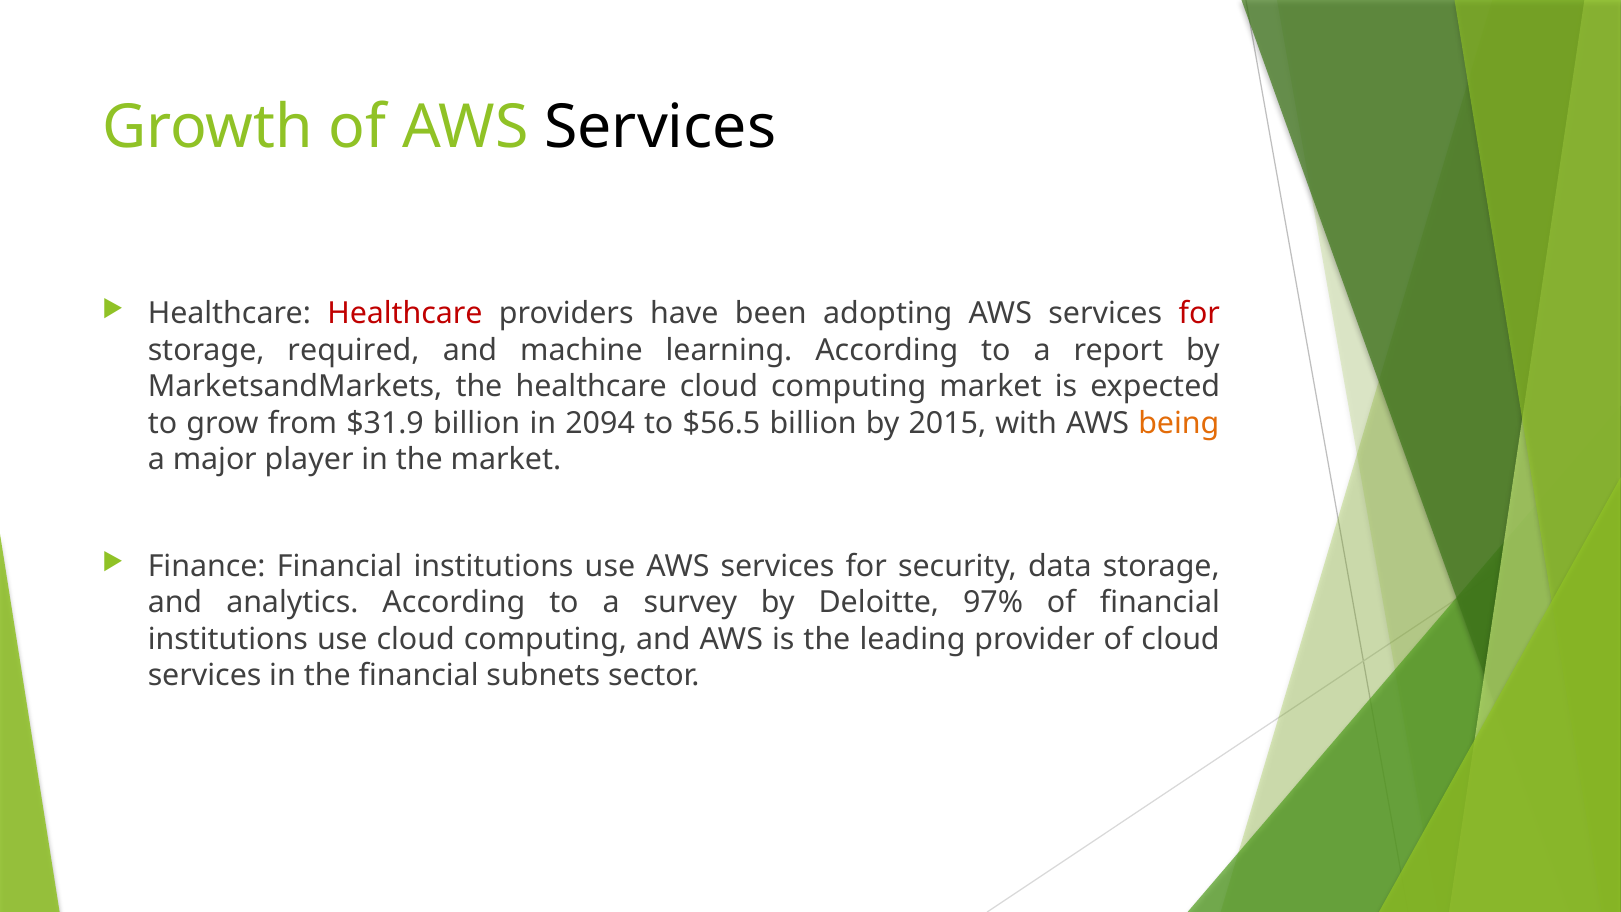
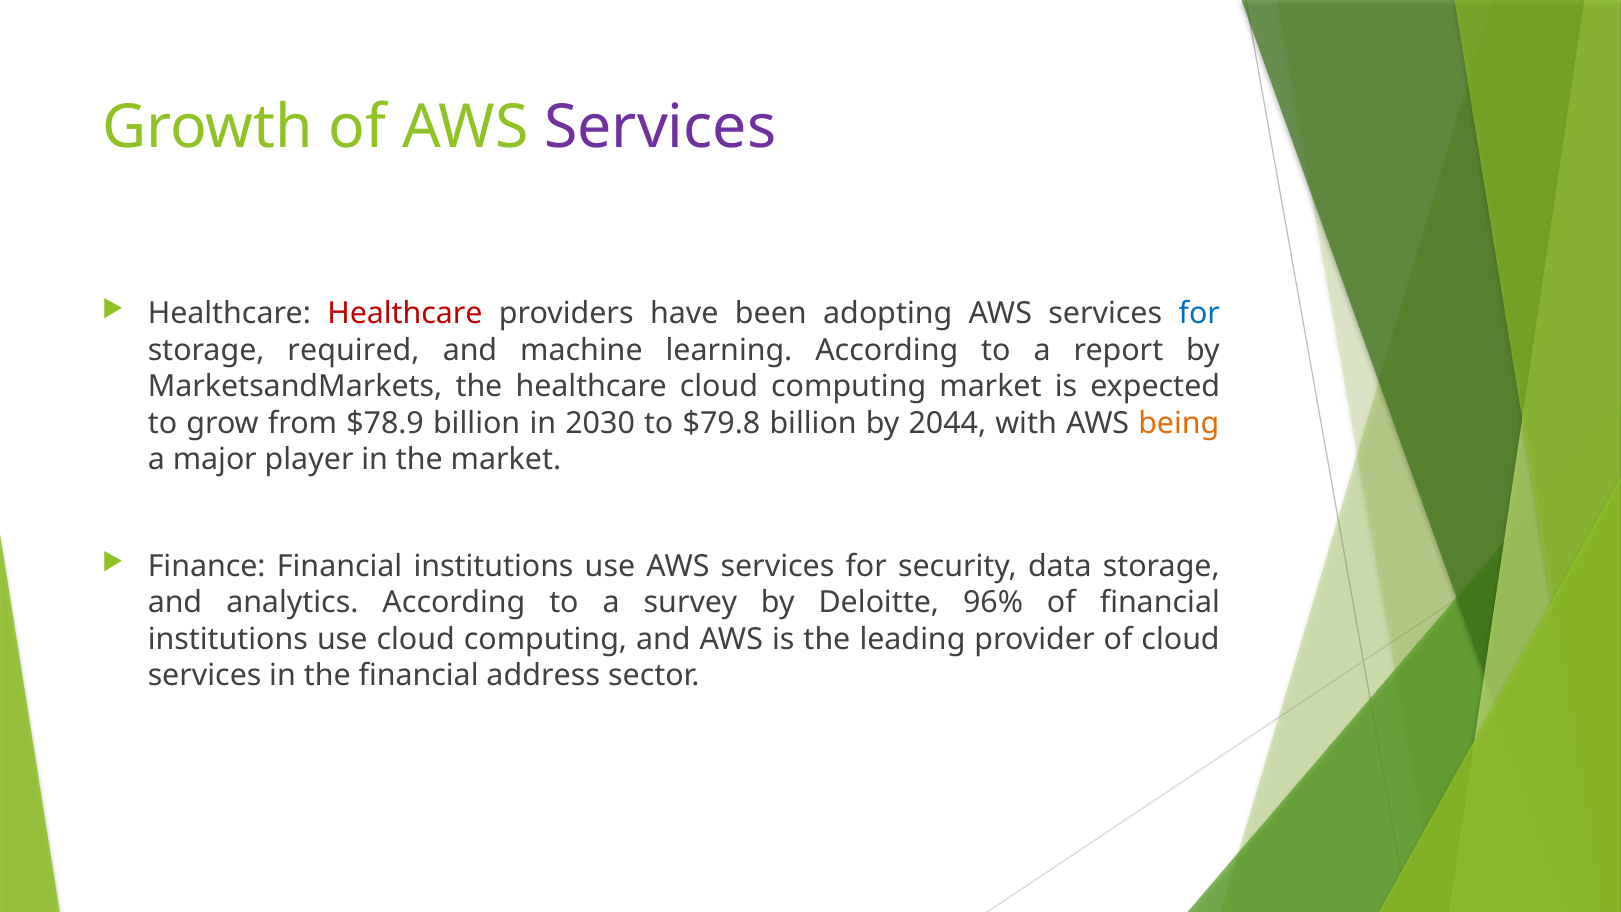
Services at (660, 128) colour: black -> purple
for at (1199, 314) colour: red -> blue
$31.9: $31.9 -> $78.9
2094: 2094 -> 2030
$56.5: $56.5 -> $79.8
2015: 2015 -> 2044
97%: 97% -> 96%
subnets: subnets -> address
